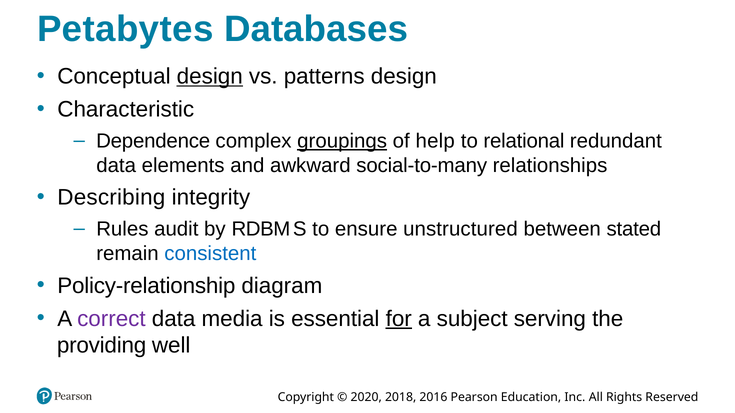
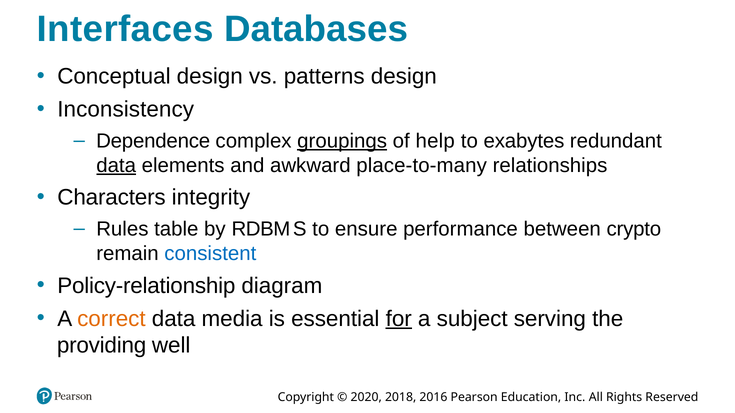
Petabytes: Petabytes -> Interfaces
design at (210, 76) underline: present -> none
Characteristic: Characteristic -> Inconsistency
relational: relational -> exabytes
data at (116, 166) underline: none -> present
social-to-many: social-to-many -> place-to-many
Describing: Describing -> Characters
audit: audit -> table
unstructured: unstructured -> performance
stated: stated -> crypto
correct colour: purple -> orange
